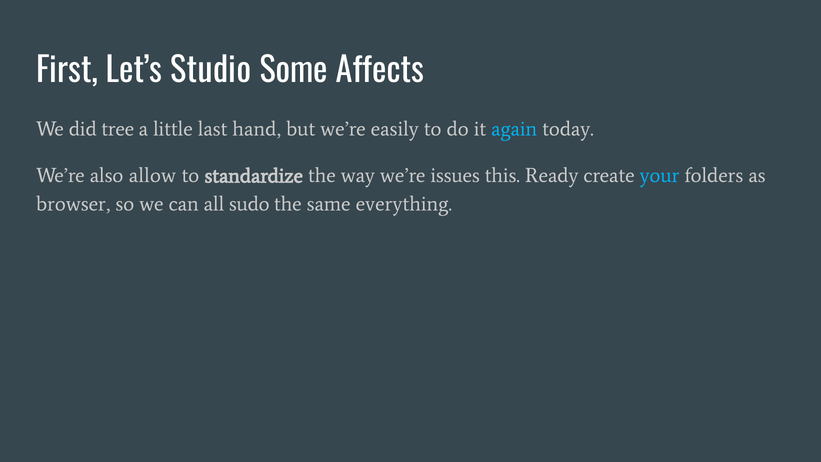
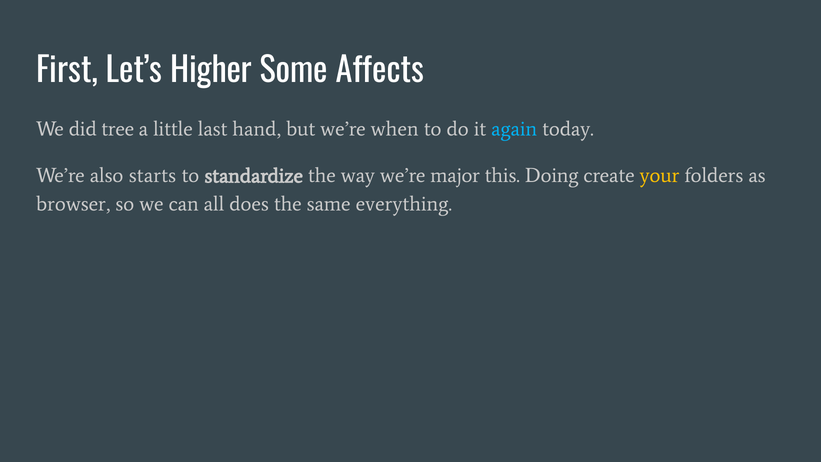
Studio: Studio -> Higher
easily: easily -> when
allow: allow -> starts
issues: issues -> major
Ready: Ready -> Doing
your colour: light blue -> yellow
sudo: sudo -> does
